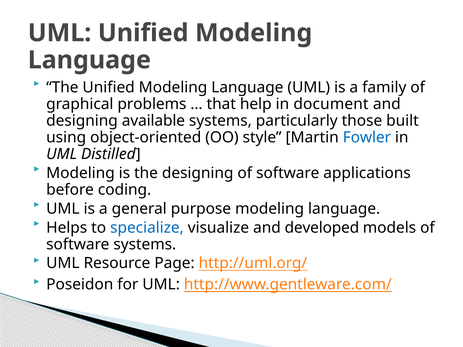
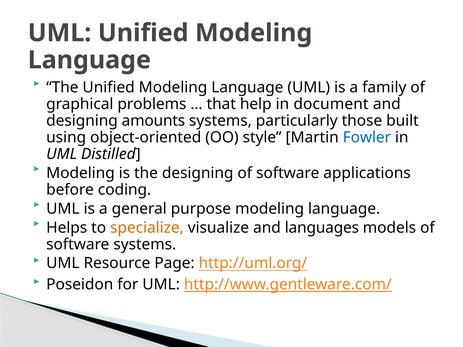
available: available -> amounts
specialize colour: blue -> orange
developed: developed -> languages
